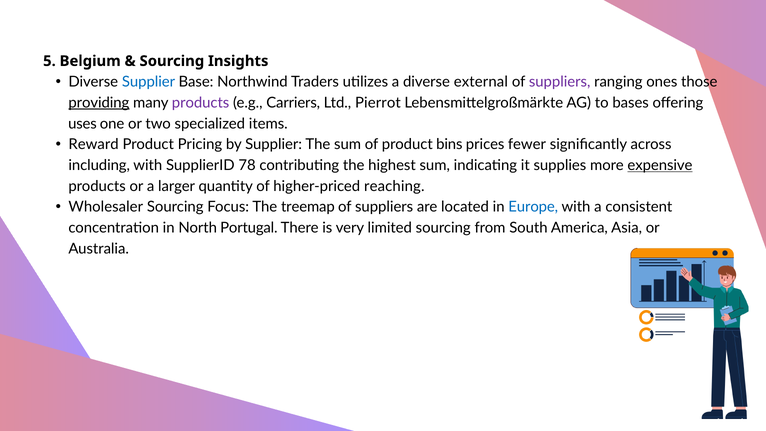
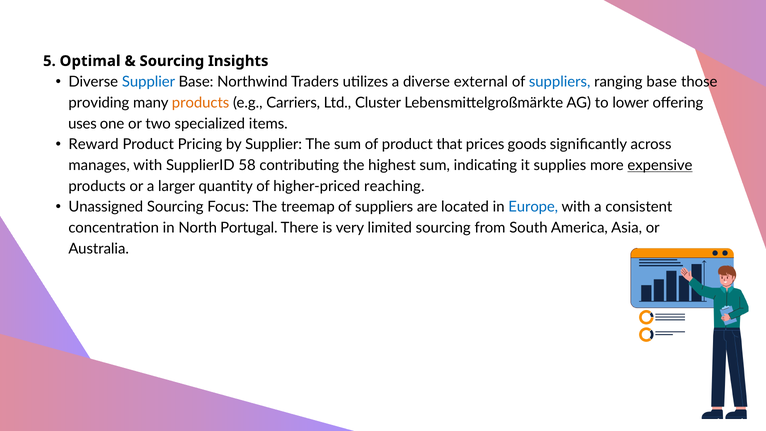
Belgium: Belgium -> Optimal
suppliers at (560, 82) colour: purple -> blue
ranging ones: ones -> base
providing underline: present -> none
products at (201, 103) colour: purple -> orange
Pierrot: Pierrot -> Cluster
bases: bases -> lower
bins: bins -> that
fewer: fewer -> goods
including: including -> manages
78: 78 -> 58
Wholesaler: Wholesaler -> Unassigned
